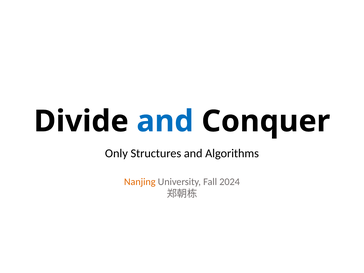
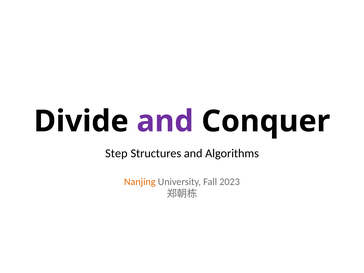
and at (165, 121) colour: blue -> purple
Only: Only -> Step
2024: 2024 -> 2023
